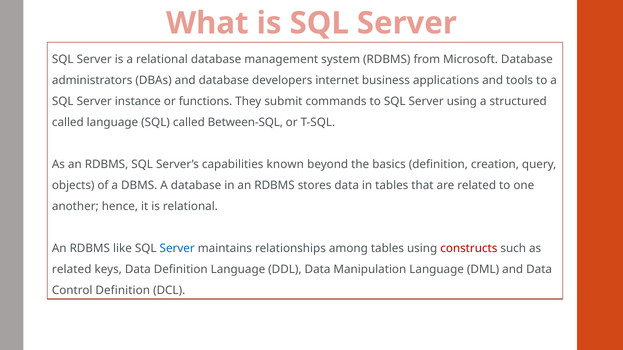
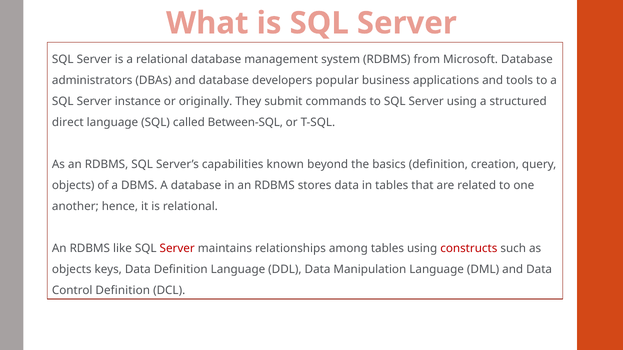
internet: internet -> popular
functions: functions -> originally
called at (68, 123): called -> direct
Server at (177, 249) colour: blue -> red
related at (72, 270): related -> objects
